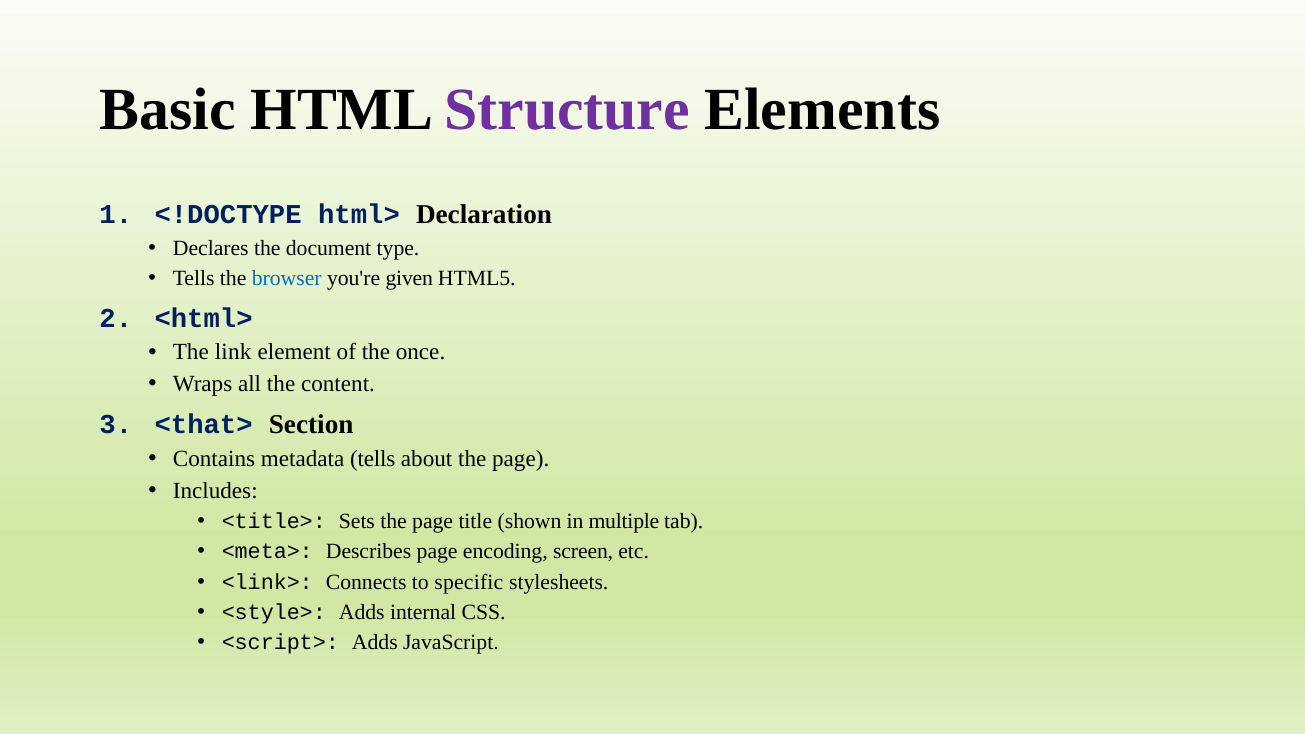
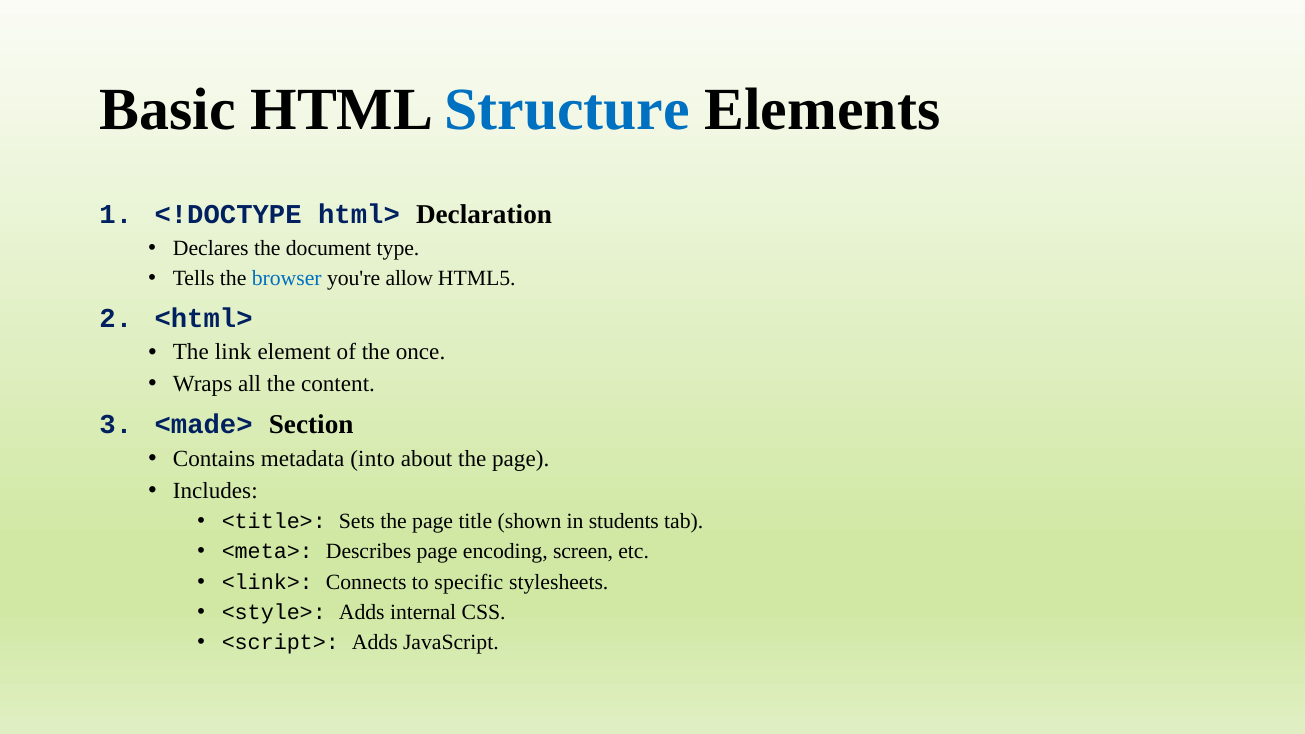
Structure colour: purple -> blue
given: given -> allow
<that>: <that> -> <made>
metadata tells: tells -> into
multiple: multiple -> students
